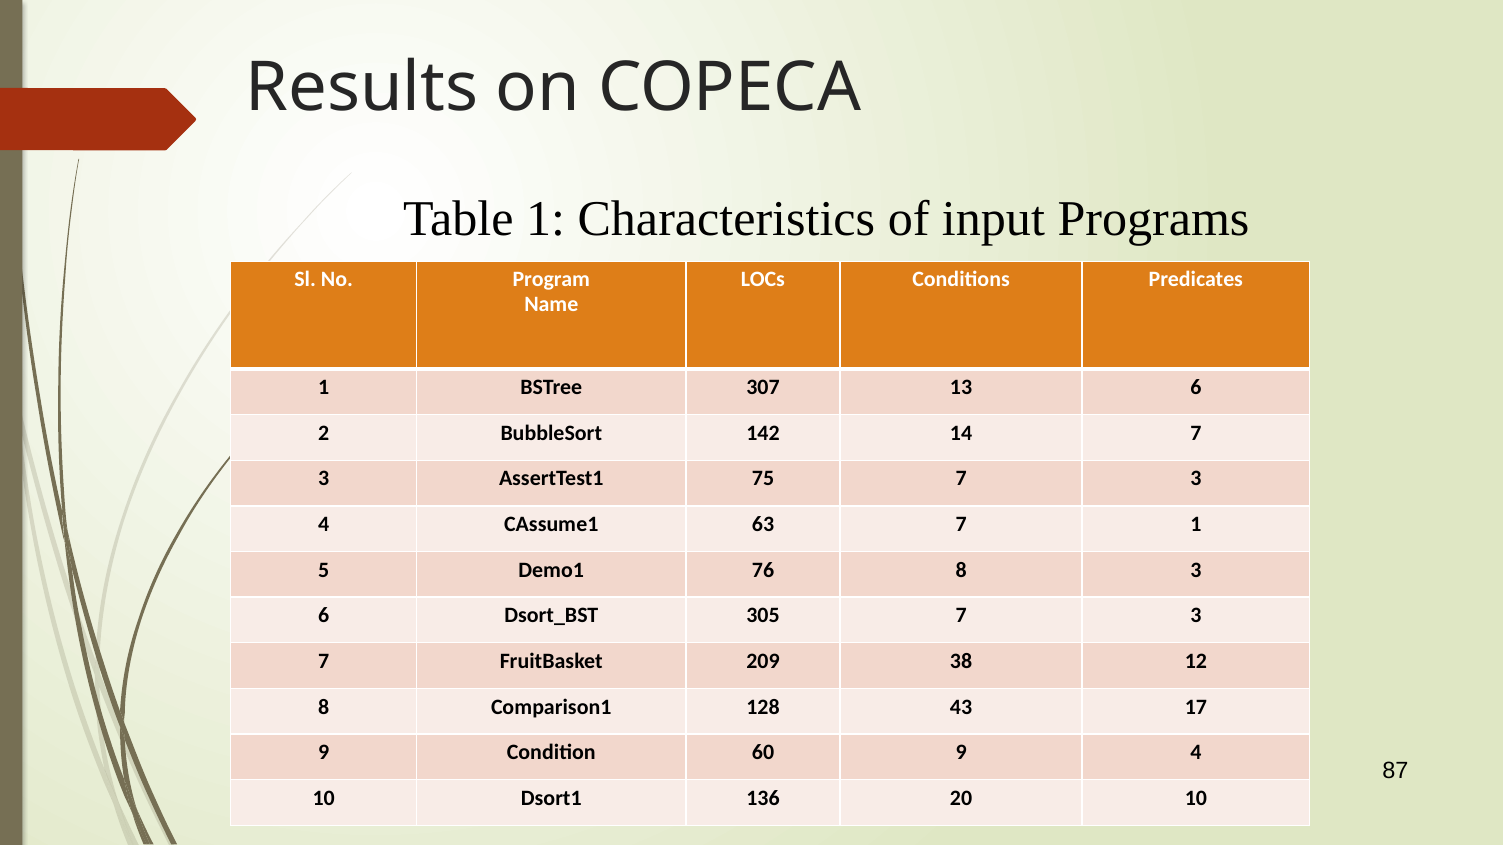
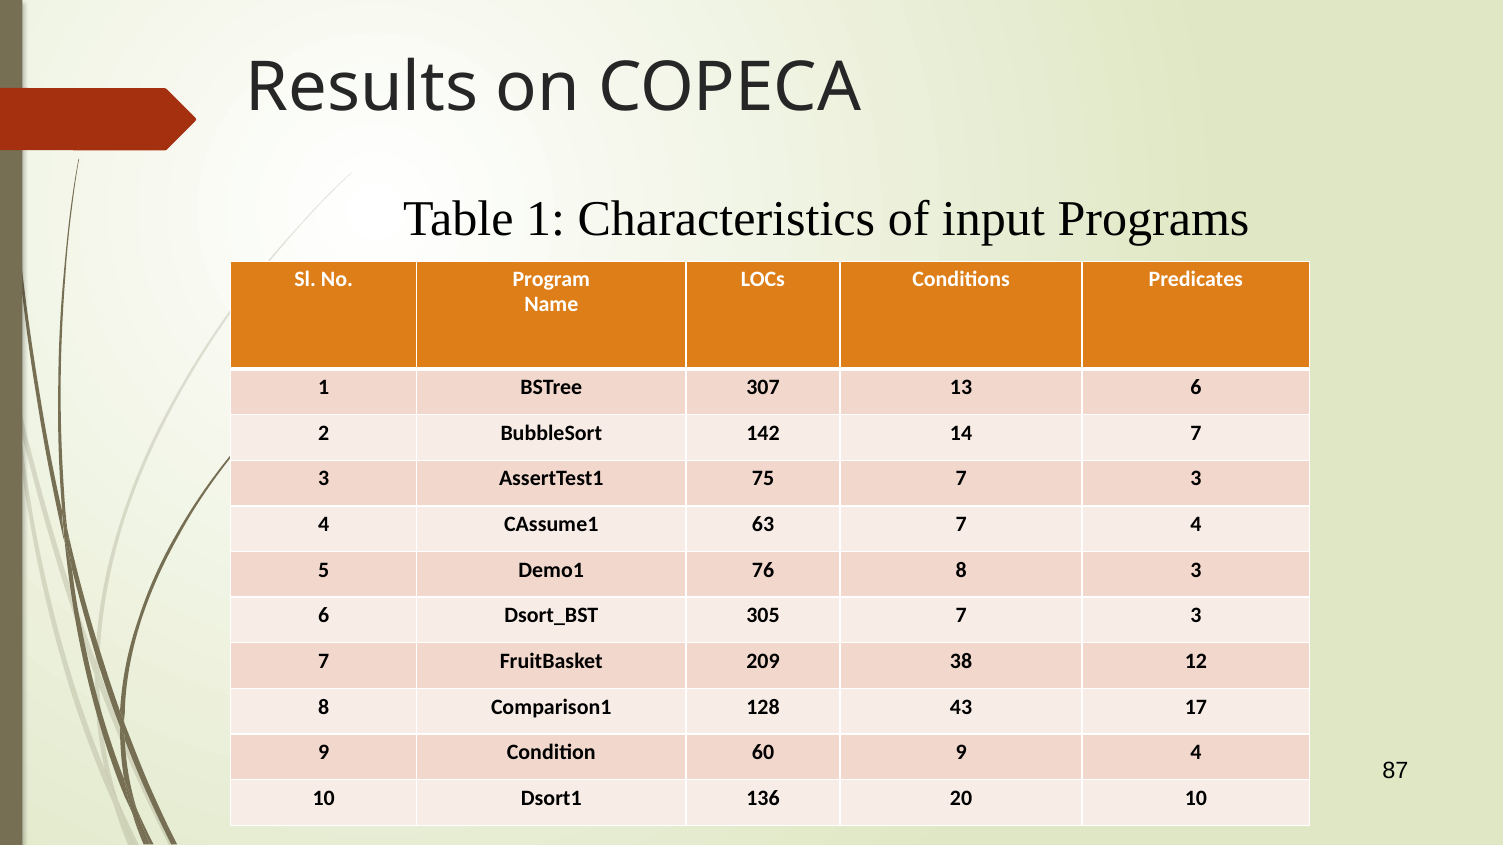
7 1: 1 -> 4
